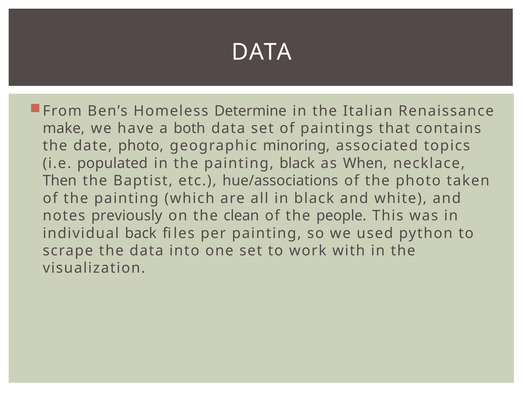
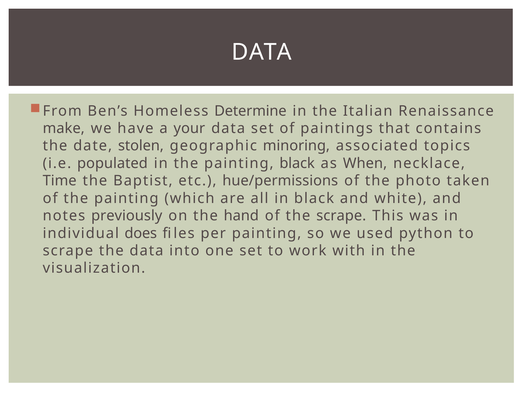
both: both -> your
date photo: photo -> stolen
Then: Then -> Time
hue/associations: hue/associations -> hue/permissions
clean: clean -> hand
the people: people -> scrape
back: back -> does
